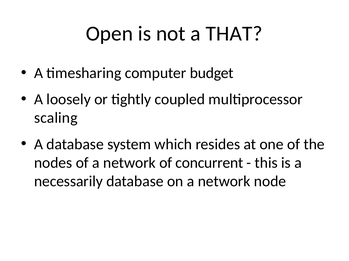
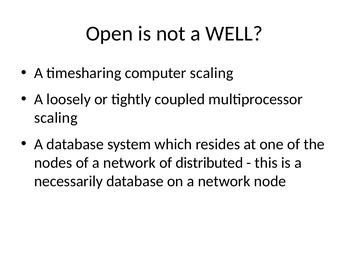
THAT: THAT -> WELL
computer budget: budget -> scaling
concurrent: concurrent -> distributed
